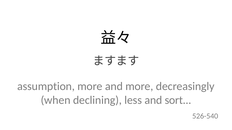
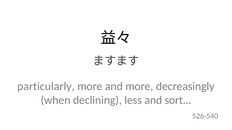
assumption: assumption -> particularly
